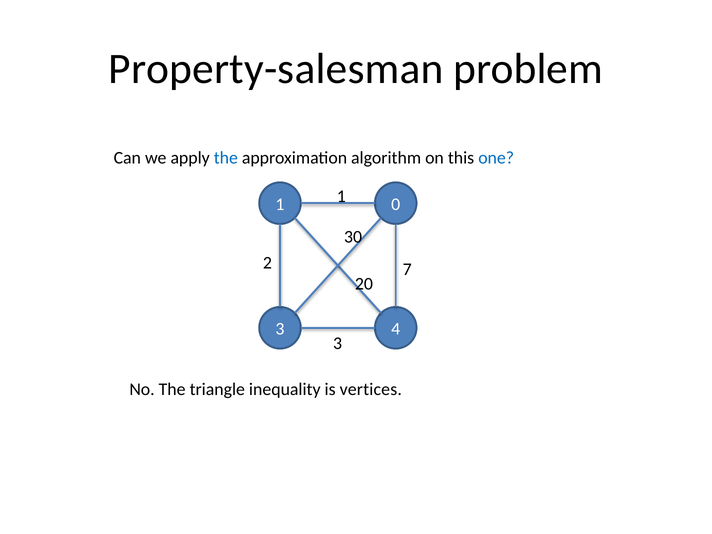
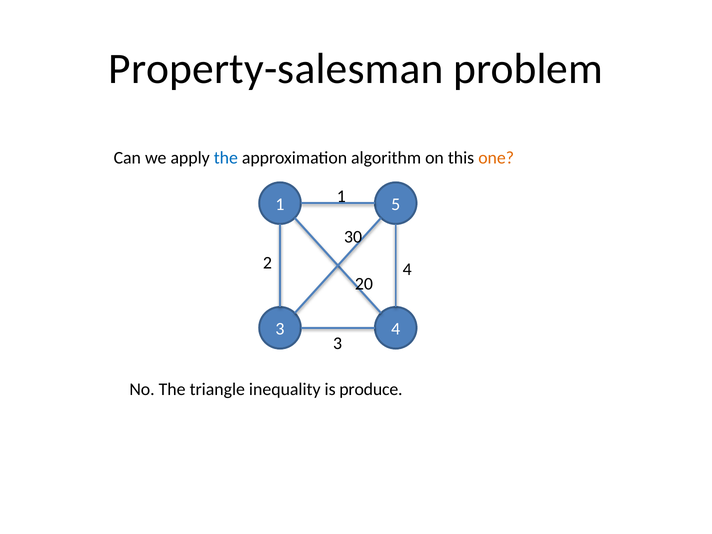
one colour: blue -> orange
0: 0 -> 5
2 7: 7 -> 4
vertices: vertices -> produce
